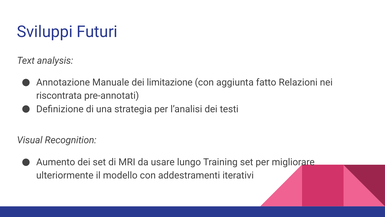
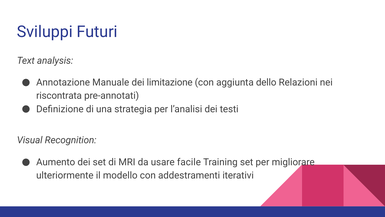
fatto: fatto -> dello
lungo: lungo -> facile
